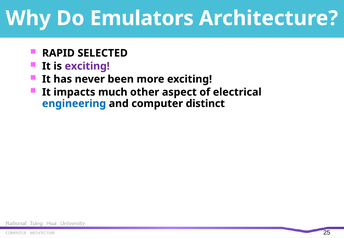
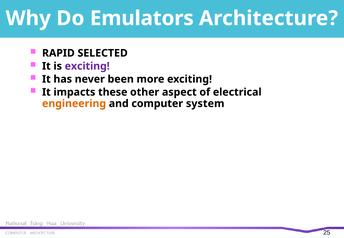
much: much -> these
engineering colour: blue -> orange
distinct: distinct -> system
